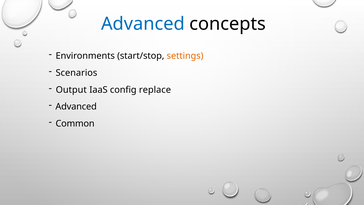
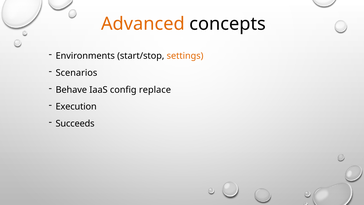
Advanced at (143, 24) colour: blue -> orange
Output: Output -> Behave
Advanced at (76, 107): Advanced -> Execution
Common: Common -> Succeeds
